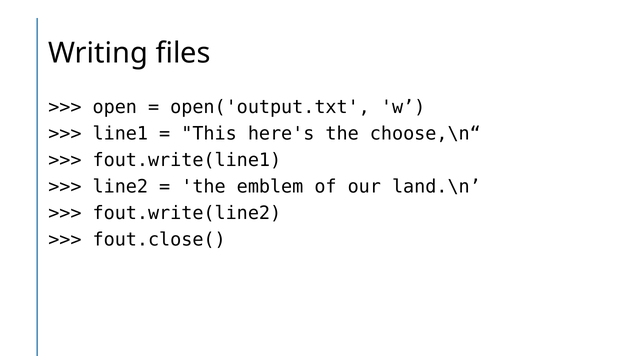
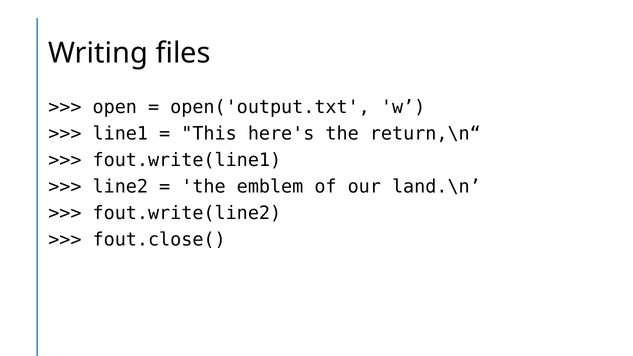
choose,\n“: choose,\n“ -> return,\n“
